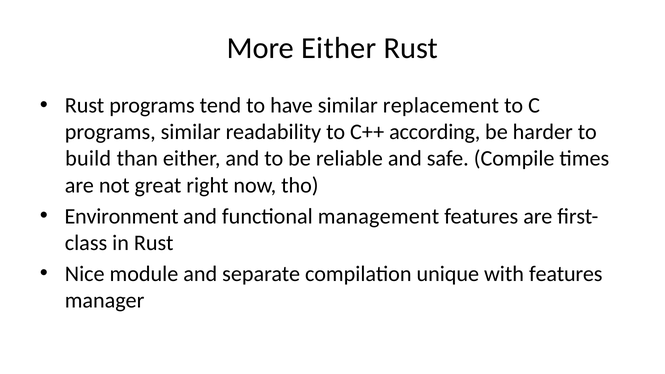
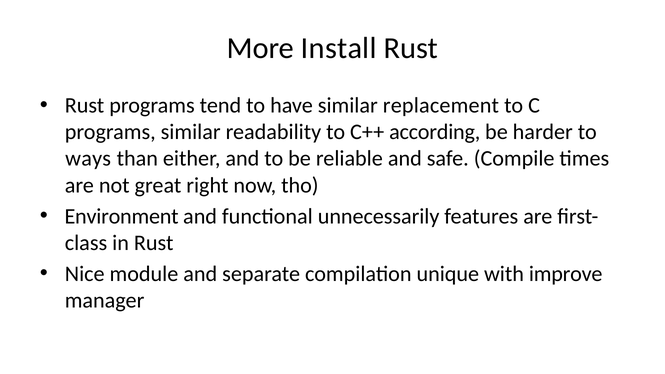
More Either: Either -> Install
build: build -> ways
management: management -> unnecessarily
with features: features -> improve
